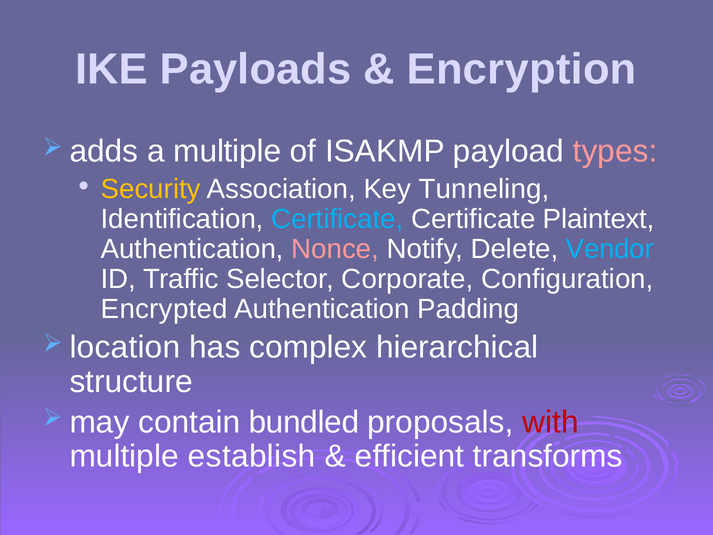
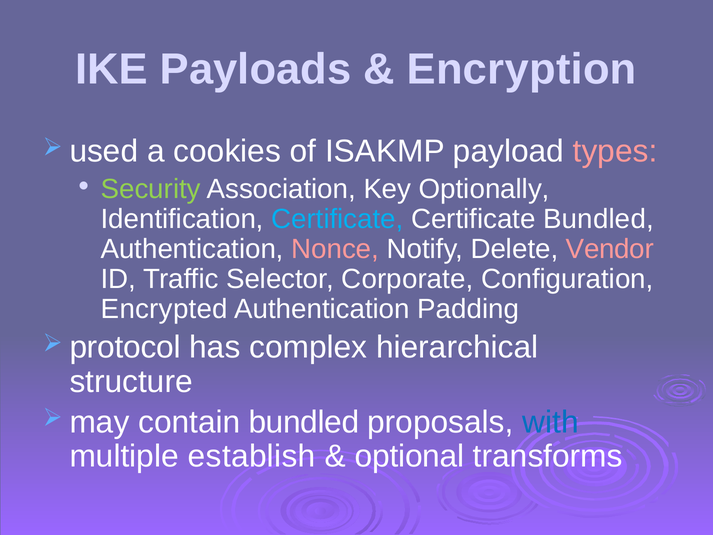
adds: adds -> used
a multiple: multiple -> cookies
Security colour: yellow -> light green
Tunneling: Tunneling -> Optionally
Certificate Plaintext: Plaintext -> Bundled
Vendor colour: light blue -> pink
location: location -> protocol
with colour: red -> blue
efficient: efficient -> optional
